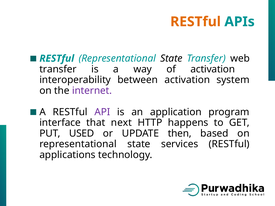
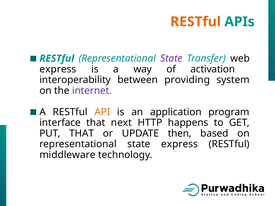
State at (171, 59) colour: black -> purple
transfer at (58, 69): transfer -> express
between activation: activation -> providing
API colour: purple -> orange
PUT USED: USED -> THAT
state services: services -> express
applications: applications -> middleware
